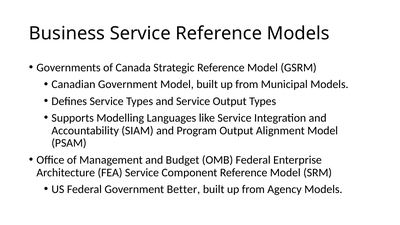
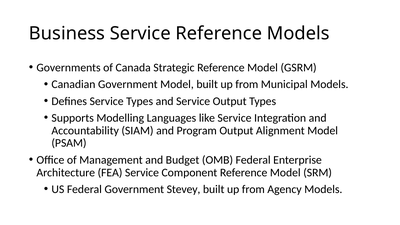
Better: Better -> Stevey
